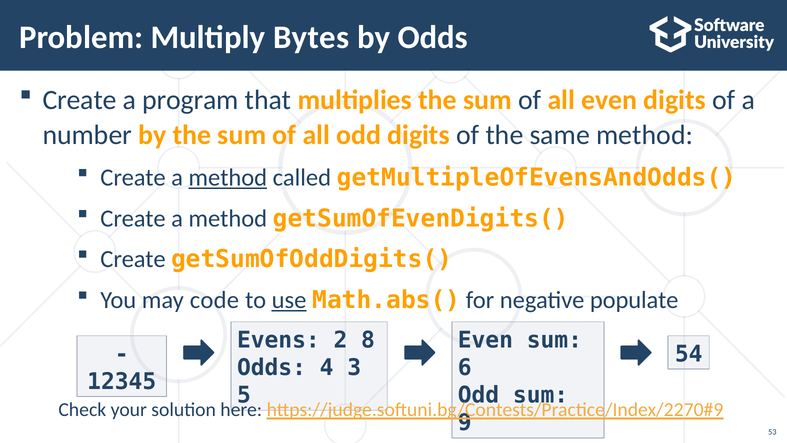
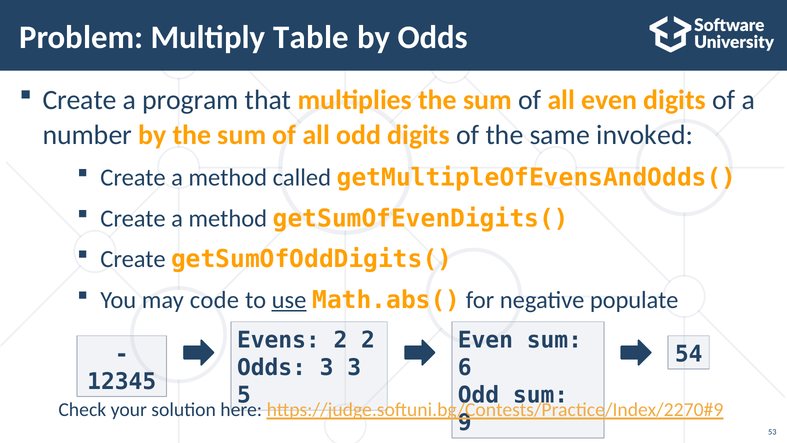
Bytes: Bytes -> Table
same method: method -> invoked
method at (228, 178) underline: present -> none
2 8: 8 -> 2
Odds 4: 4 -> 3
